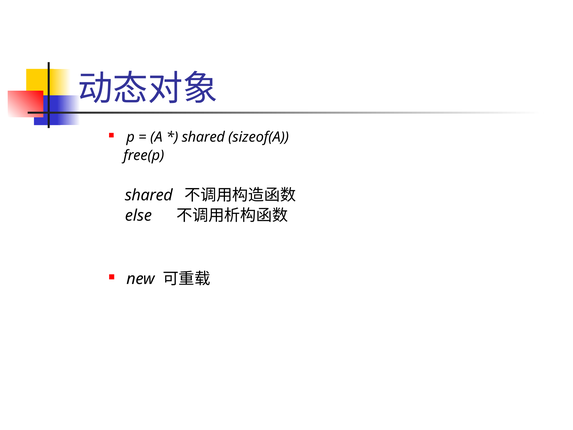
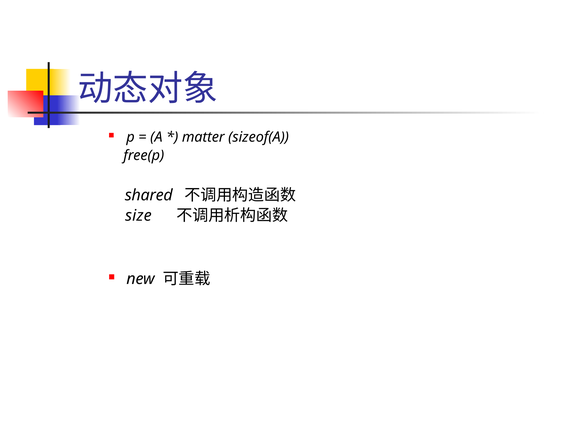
shared at (203, 137): shared -> matter
else: else -> size
